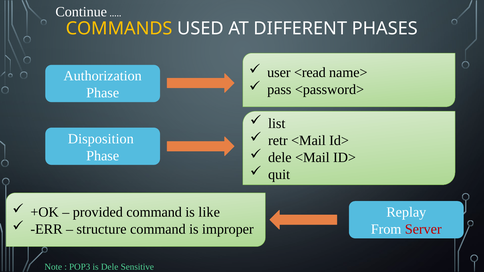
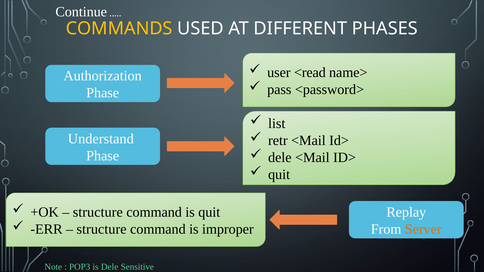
Disposition: Disposition -> Understand
provided at (98, 212): provided -> structure
is like: like -> quit
Server colour: red -> orange
